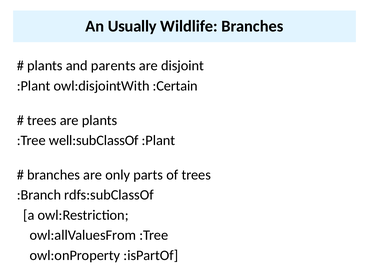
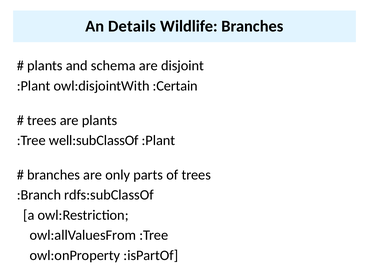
Usually: Usually -> Details
parents: parents -> schema
